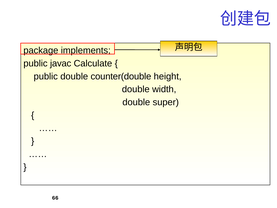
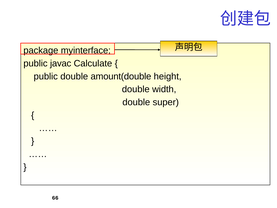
implements: implements -> myinterface
counter(double: counter(double -> amount(double
